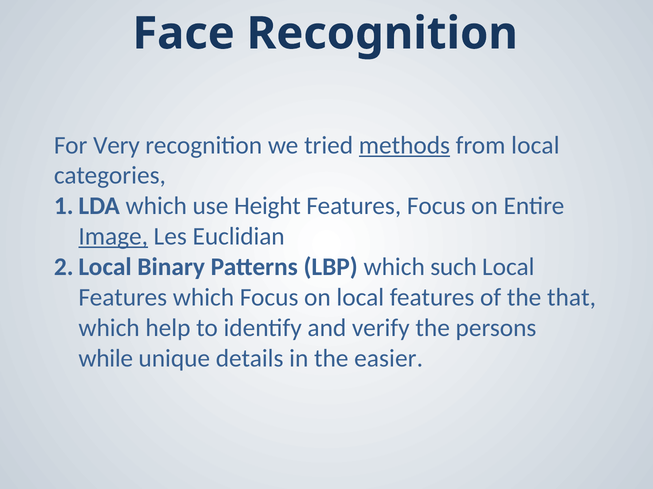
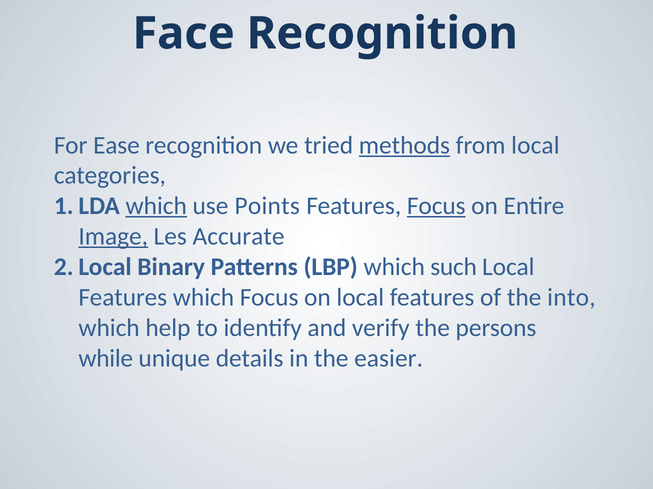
Very: Very -> Ease
which at (156, 206) underline: none -> present
Height: Height -> Points
Focus at (436, 206) underline: none -> present
Euclidian: Euclidian -> Accurate
that: that -> into
